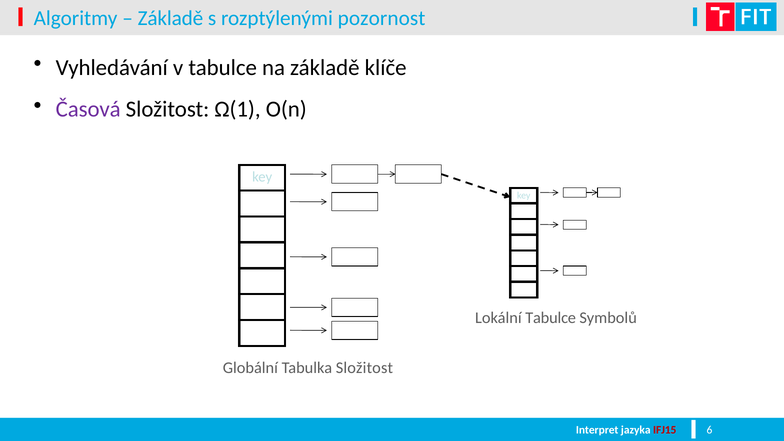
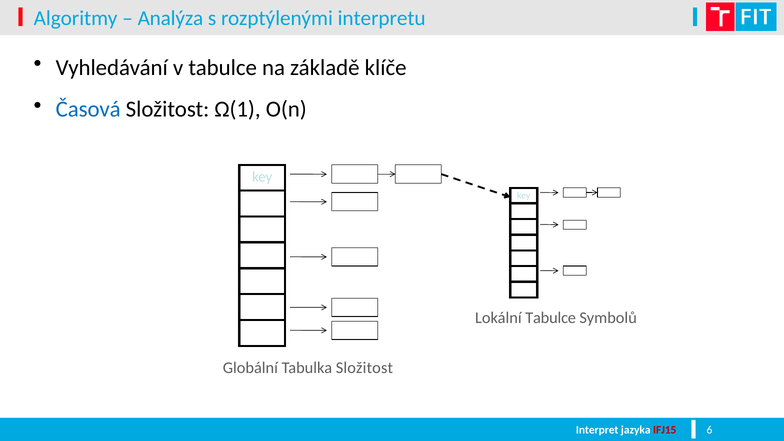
Základě at (170, 18): Základě -> Analýza
pozornost: pozornost -> interpretu
Časová colour: purple -> blue
